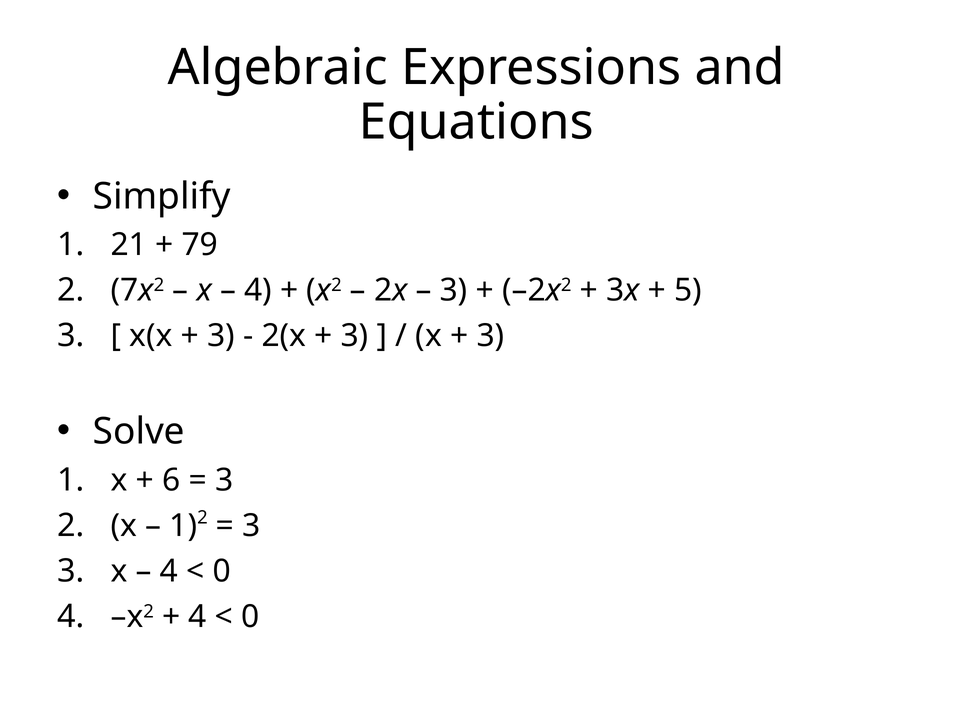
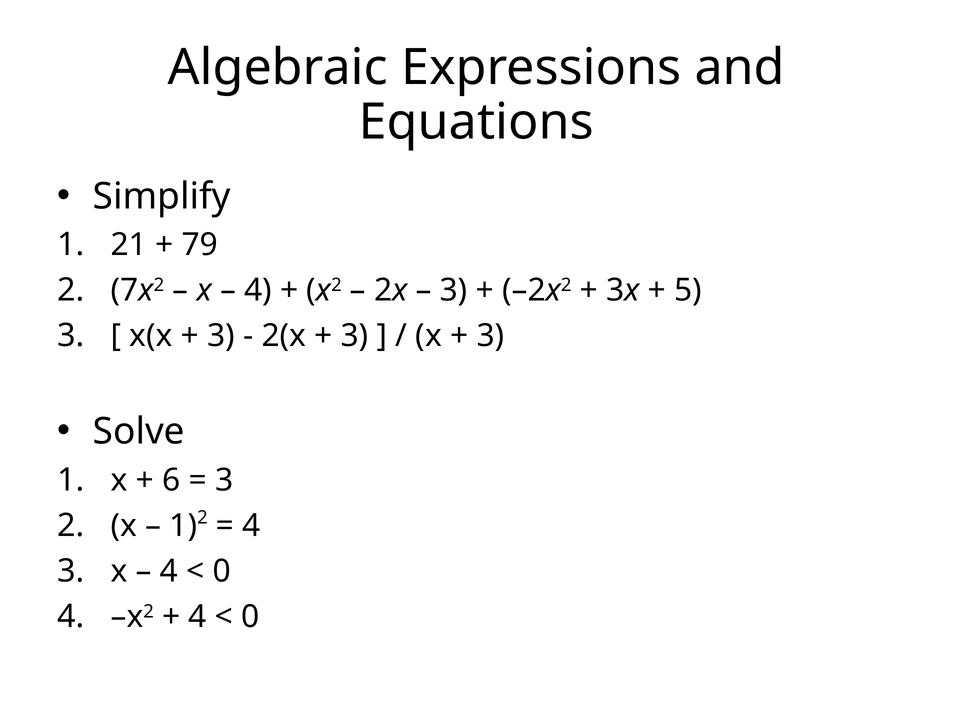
3 at (251, 525): 3 -> 4
